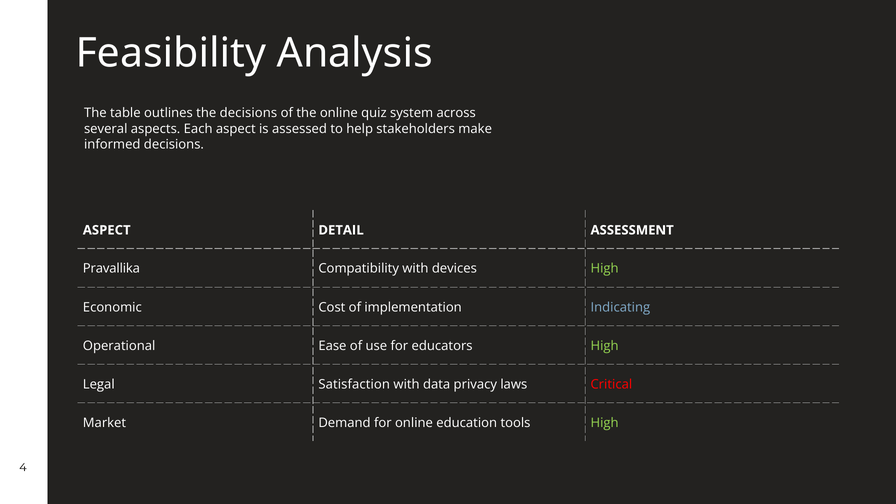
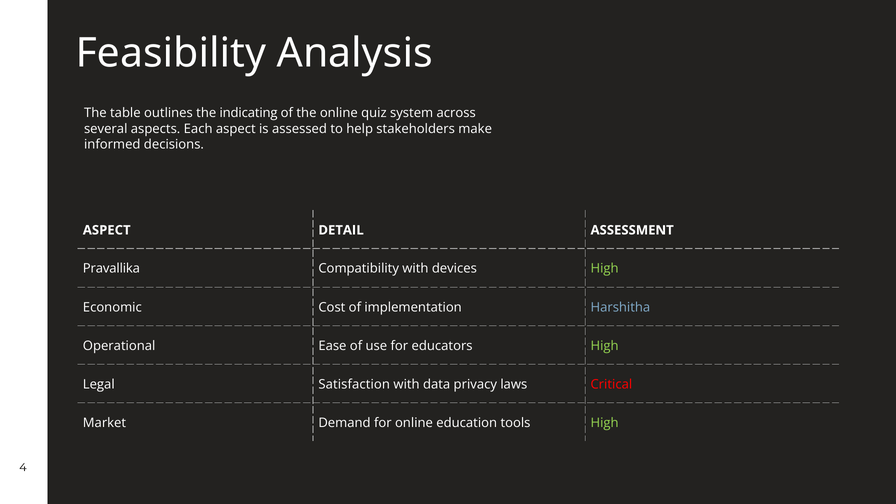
the decisions: decisions -> indicating
Indicating: Indicating -> Harshitha
